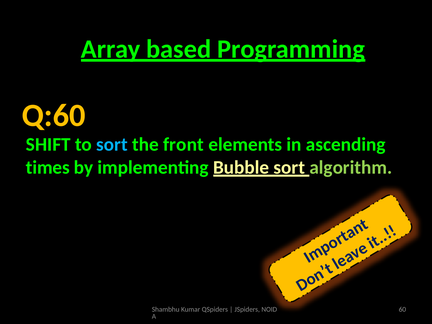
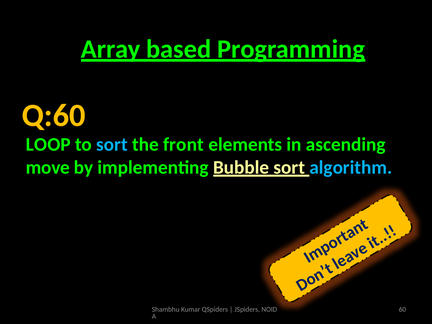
SHIFT: SHIFT -> LOOP
times: times -> move
algorithm colour: light green -> light blue
